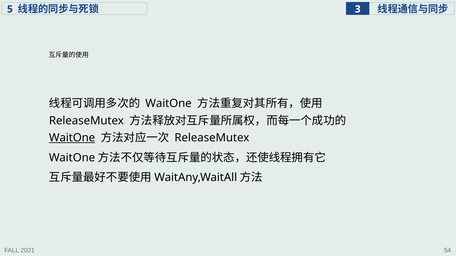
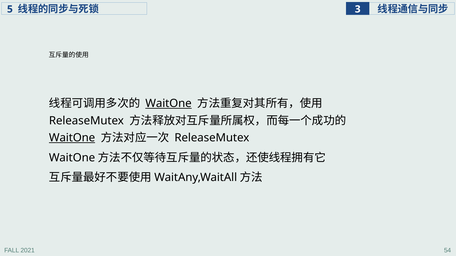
WaitOne at (169, 104) underline: none -> present
